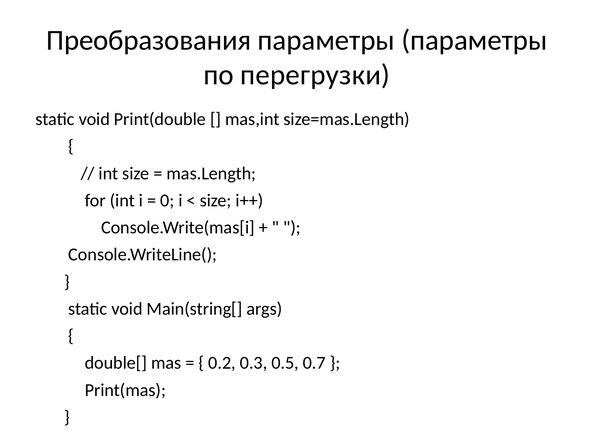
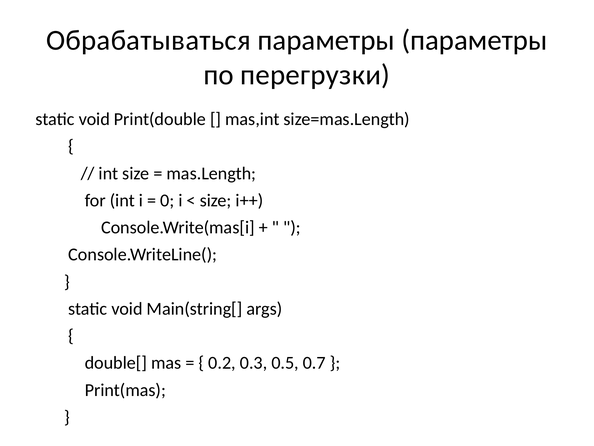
Преобразования: Преобразования -> Обрабатываться
